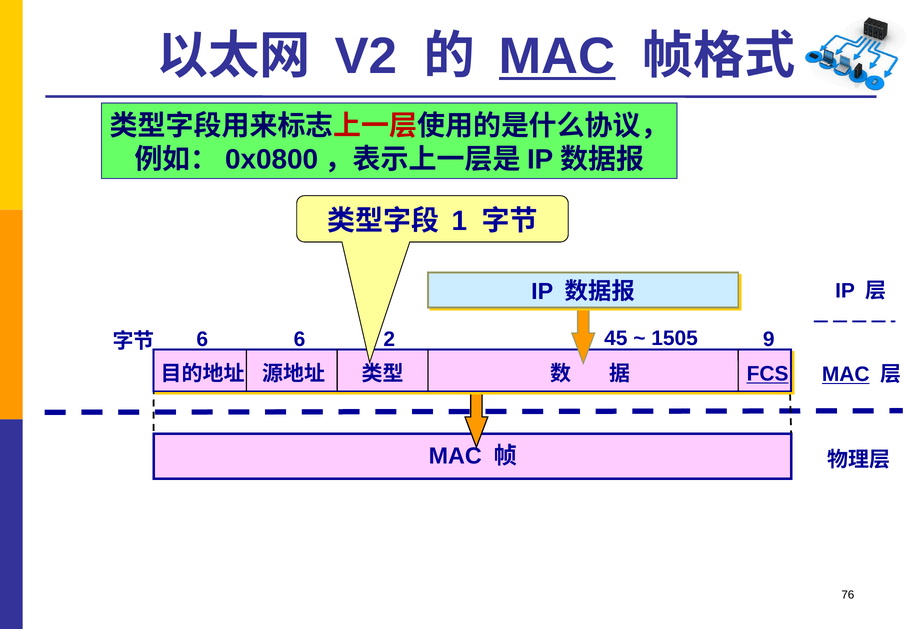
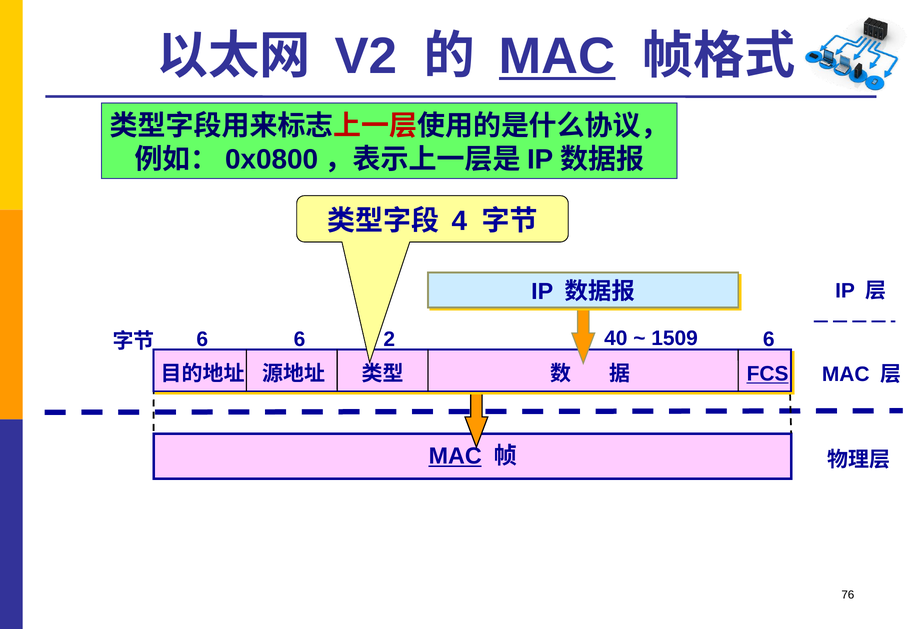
1: 1 -> 4
9 at (769, 339): 9 -> 6
45: 45 -> 40
1505: 1505 -> 1509
MAC at (846, 374) underline: present -> none
MAC at (455, 456) underline: none -> present
